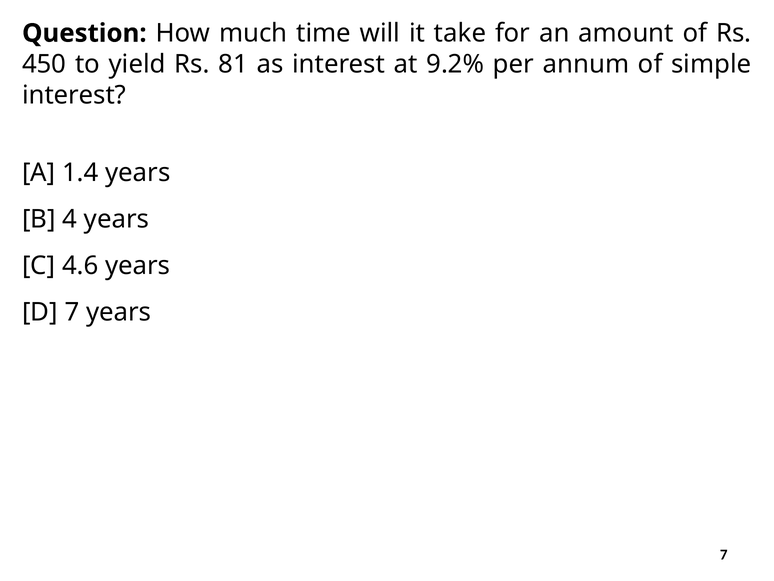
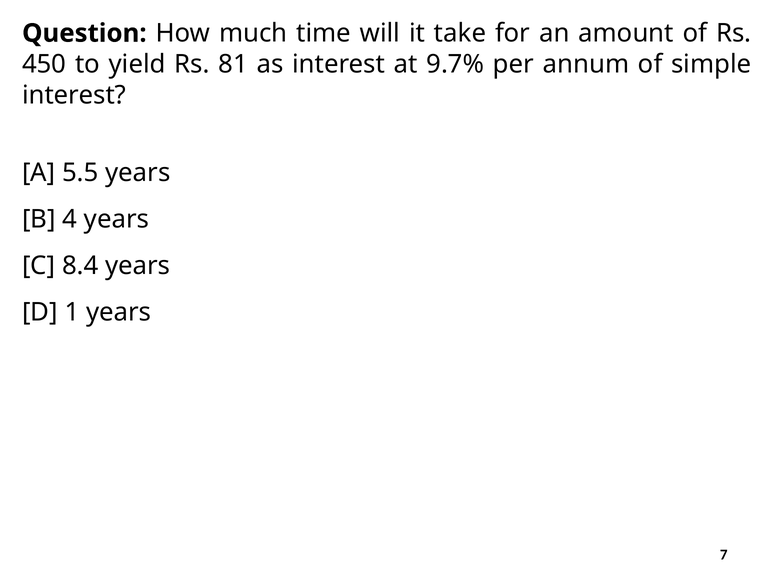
9.2%: 9.2% -> 9.7%
1.4: 1.4 -> 5.5
4.6: 4.6 -> 8.4
D 7: 7 -> 1
